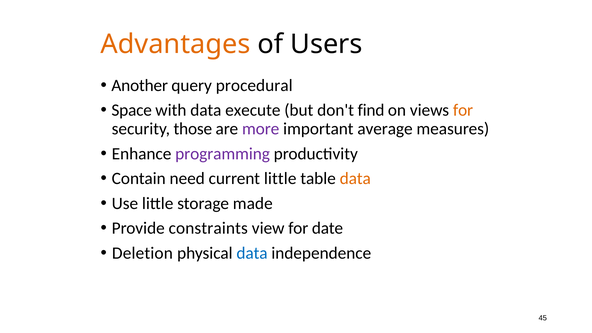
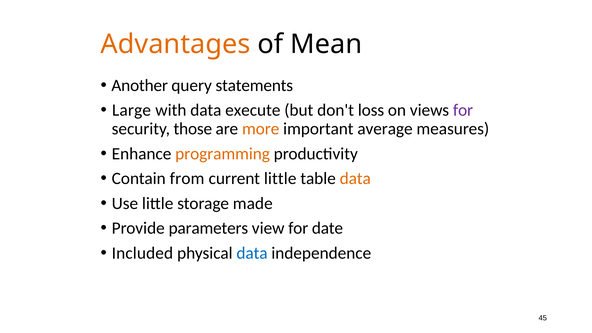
Users: Users -> Mean
procedural: procedural -> statements
Space: Space -> Large
find: find -> loss
for at (463, 110) colour: orange -> purple
more colour: purple -> orange
programming colour: purple -> orange
need: need -> from
constraints: constraints -> parameters
Deletion: Deletion -> Included
